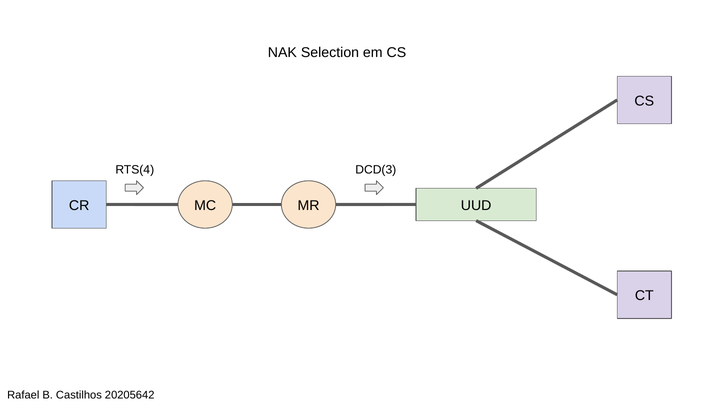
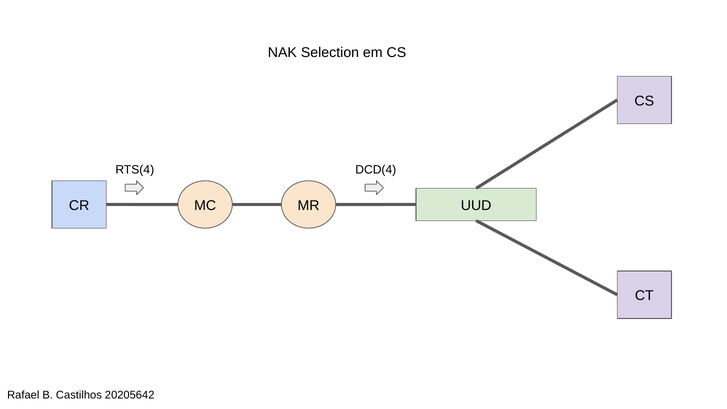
DCD(3: DCD(3 -> DCD(4
